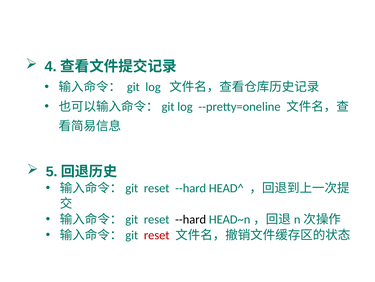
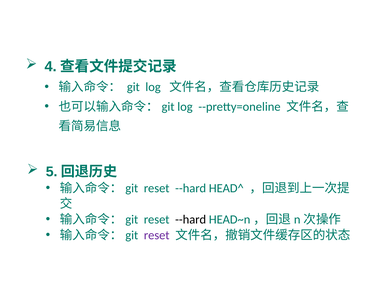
reset at (157, 235) colour: red -> purple
